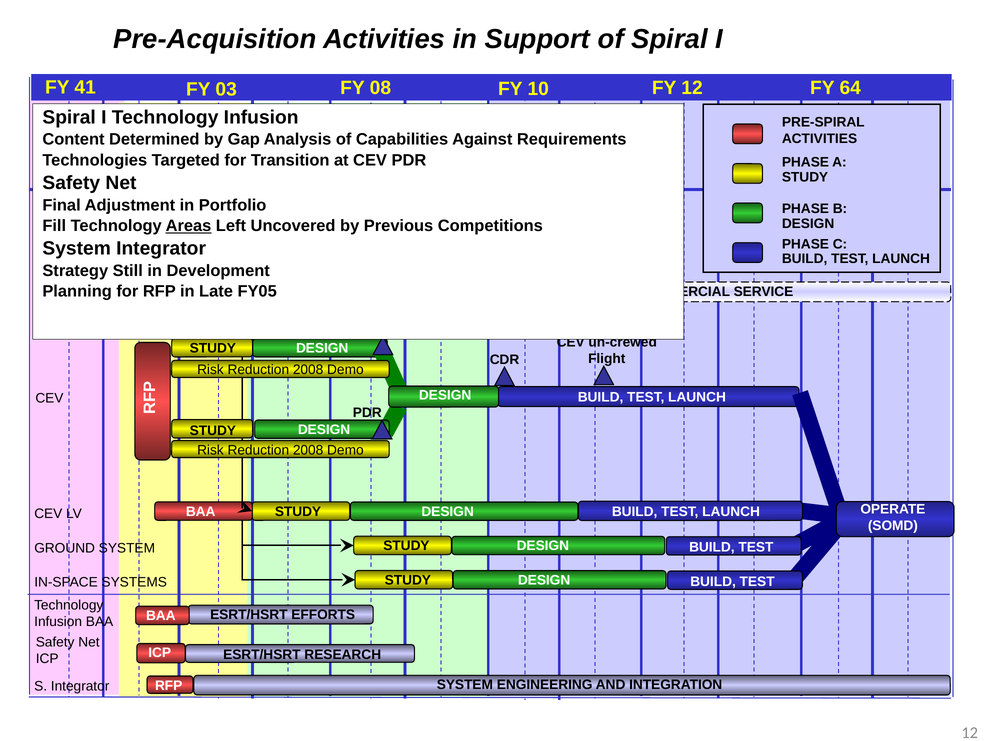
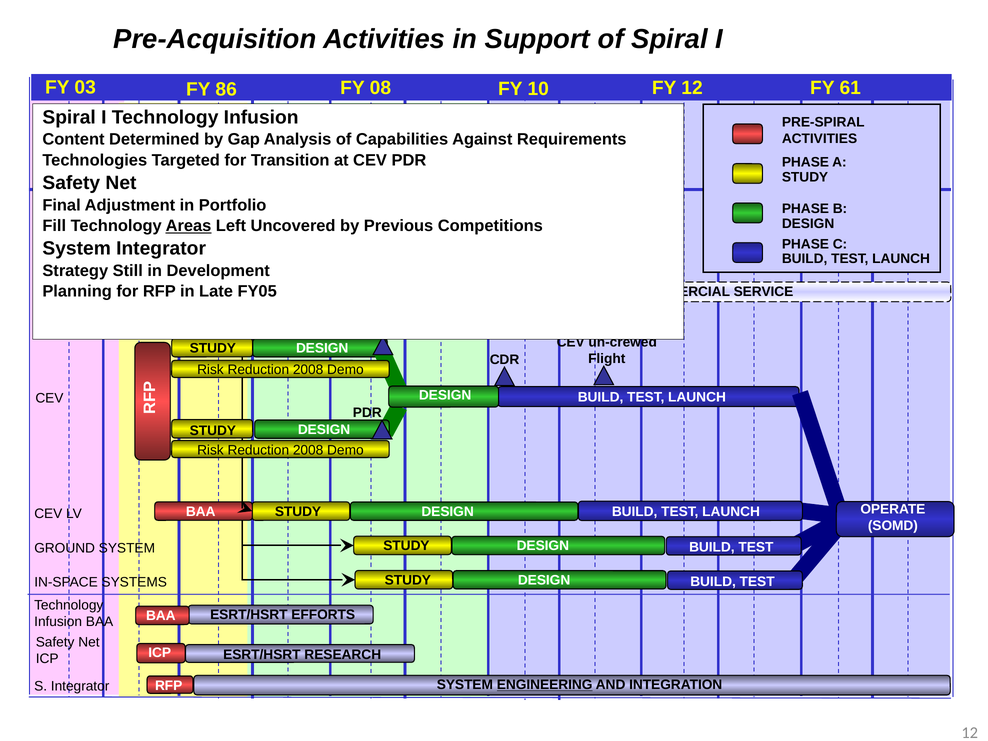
41: 41 -> 03
03: 03 -> 86
64: 64 -> 61
ENGINEERING underline: none -> present
